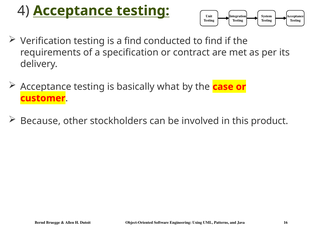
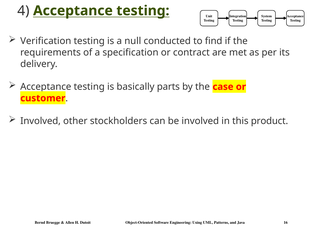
a find: find -> null
what: what -> parts
Because at (40, 121): Because -> Involved
